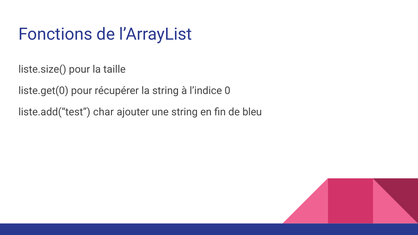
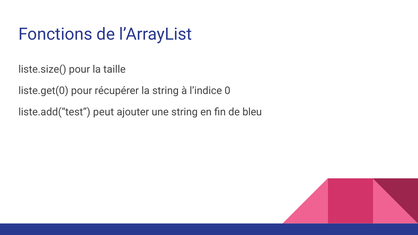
char: char -> peut
